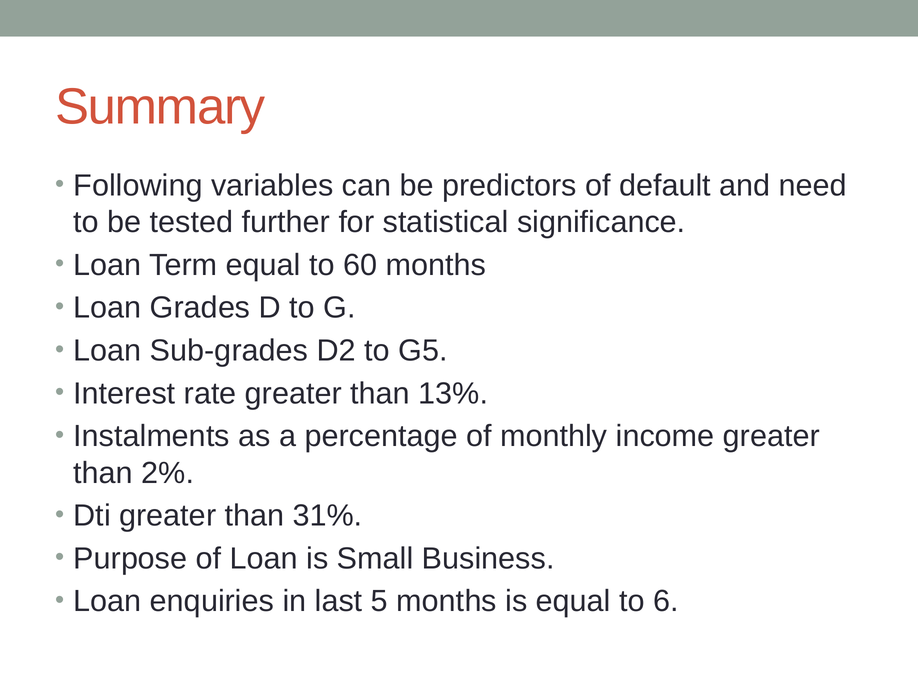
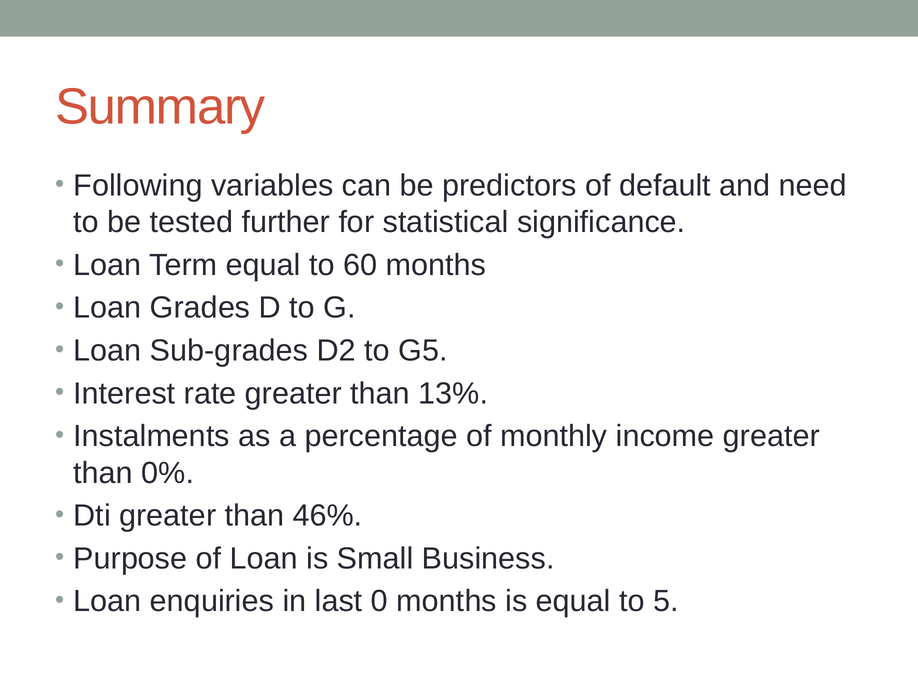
2%: 2% -> 0%
31%: 31% -> 46%
5: 5 -> 0
6: 6 -> 5
